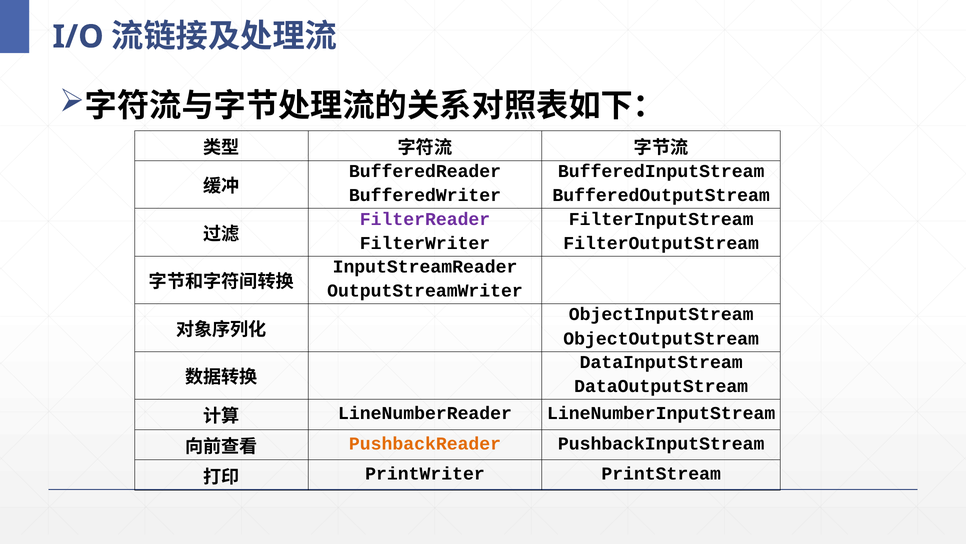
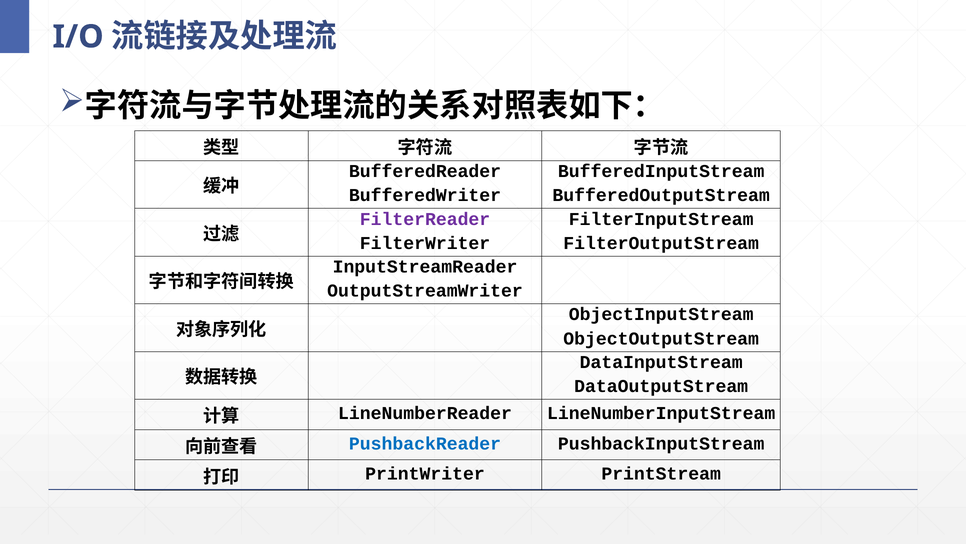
PushbackReader colour: orange -> blue
